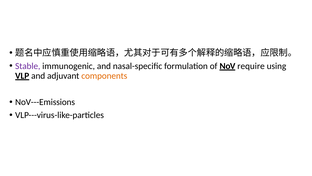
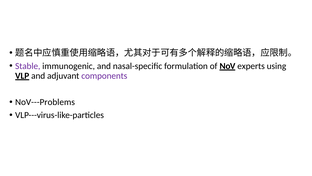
require: require -> experts
components colour: orange -> purple
NoV---Emissions: NoV---Emissions -> NoV---Problems
